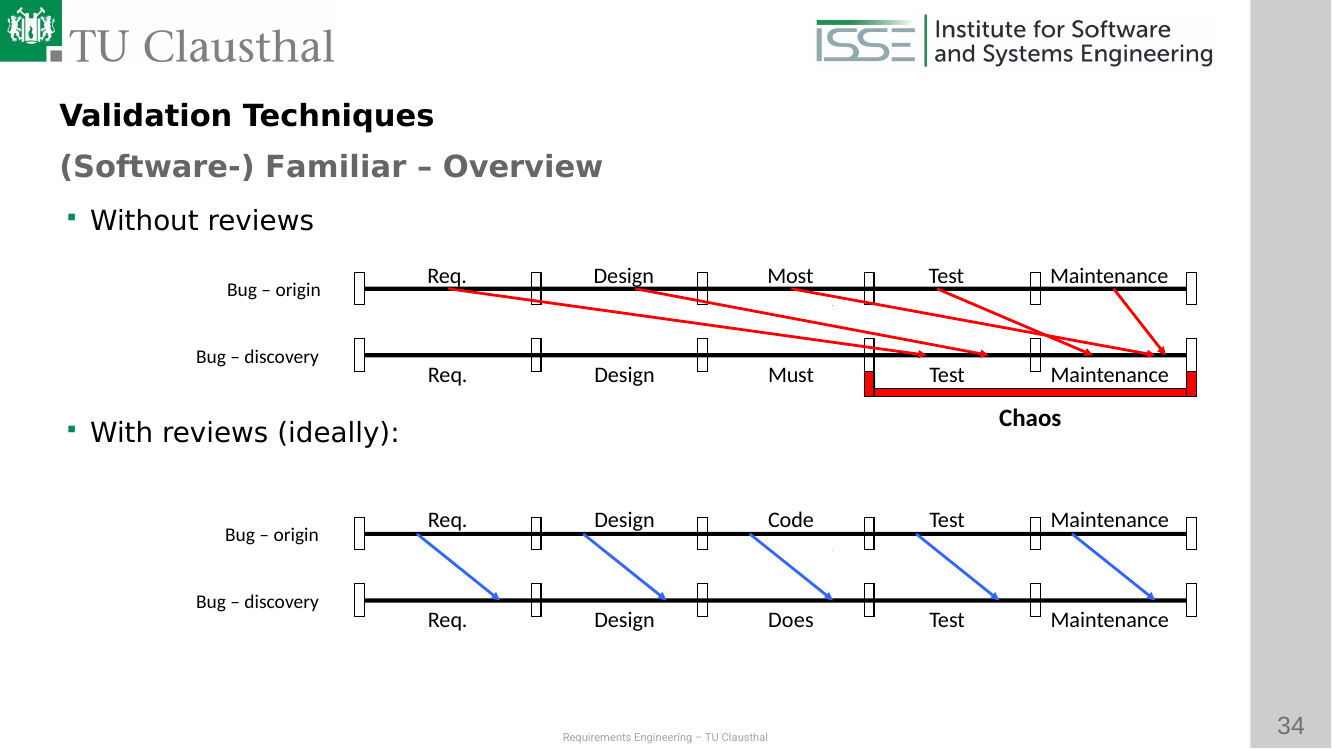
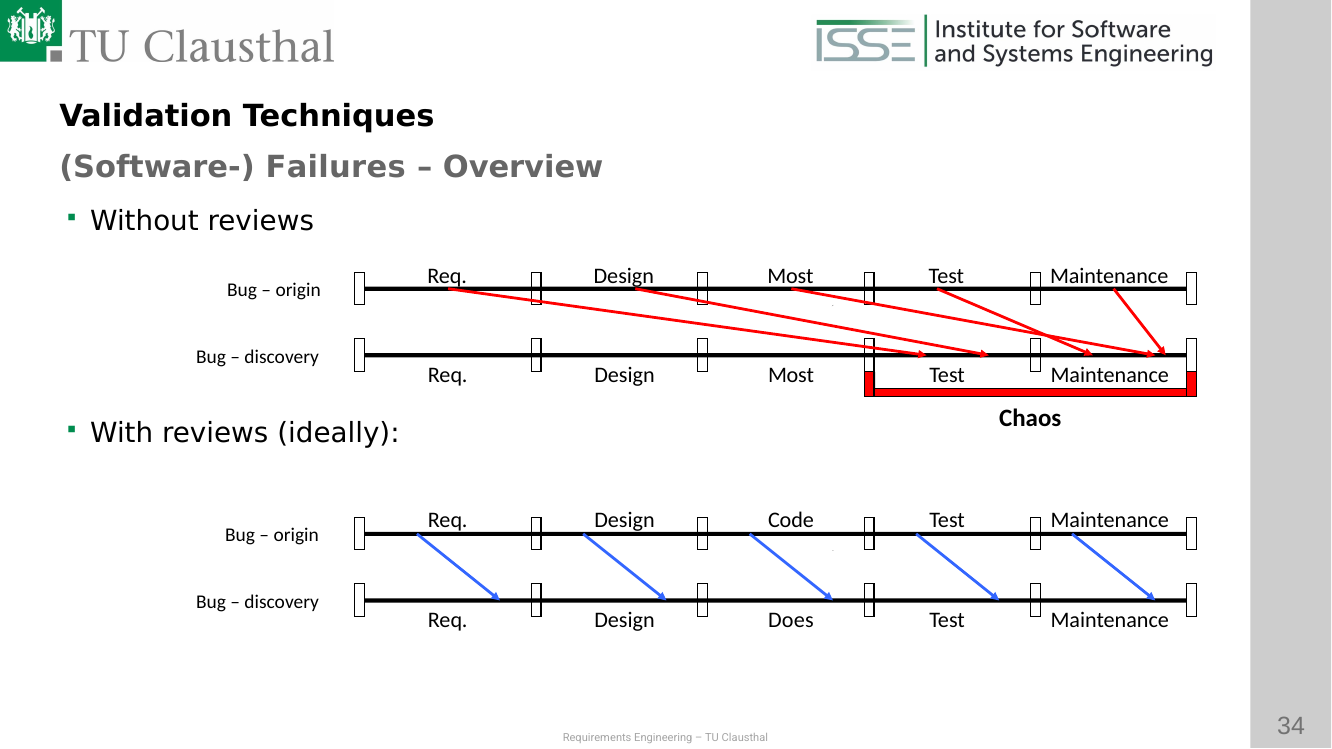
Familiar: Familiar -> Failures
Must at (791, 375): Must -> Most
